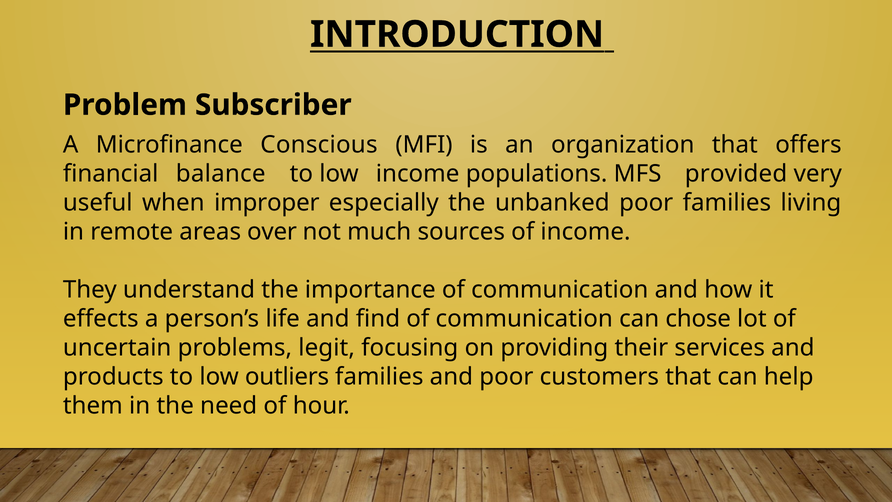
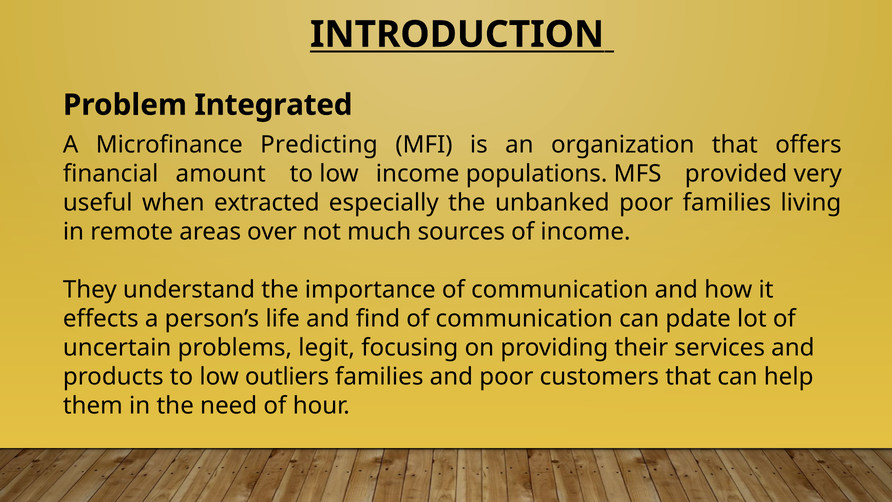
Subscriber: Subscriber -> Integrated
Conscious: Conscious -> Predicting
balance: balance -> amount
improper: improper -> extracted
chose: chose -> pdate
